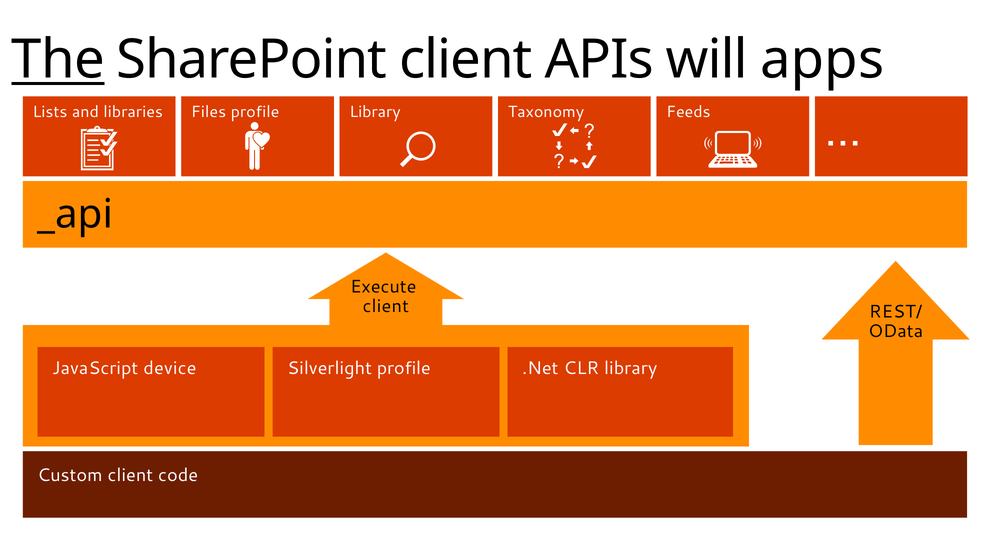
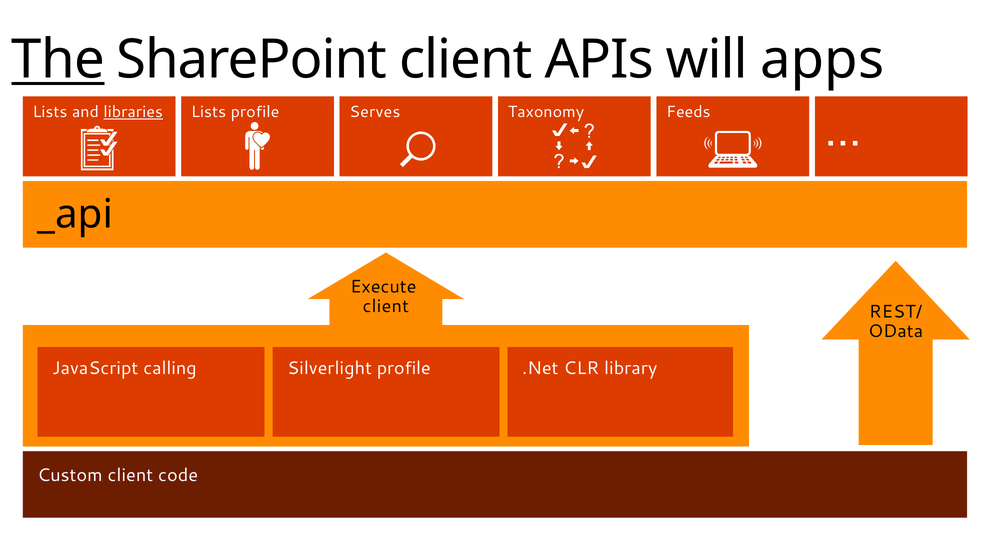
libraries underline: none -> present
Files at (209, 112): Files -> Lists
Library at (375, 112): Library -> Serves
device: device -> calling
